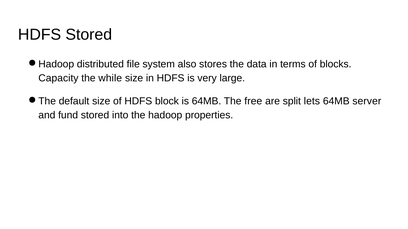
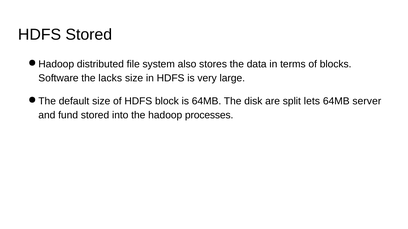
Capacity: Capacity -> Software
while: while -> lacks
free: free -> disk
properties: properties -> processes
